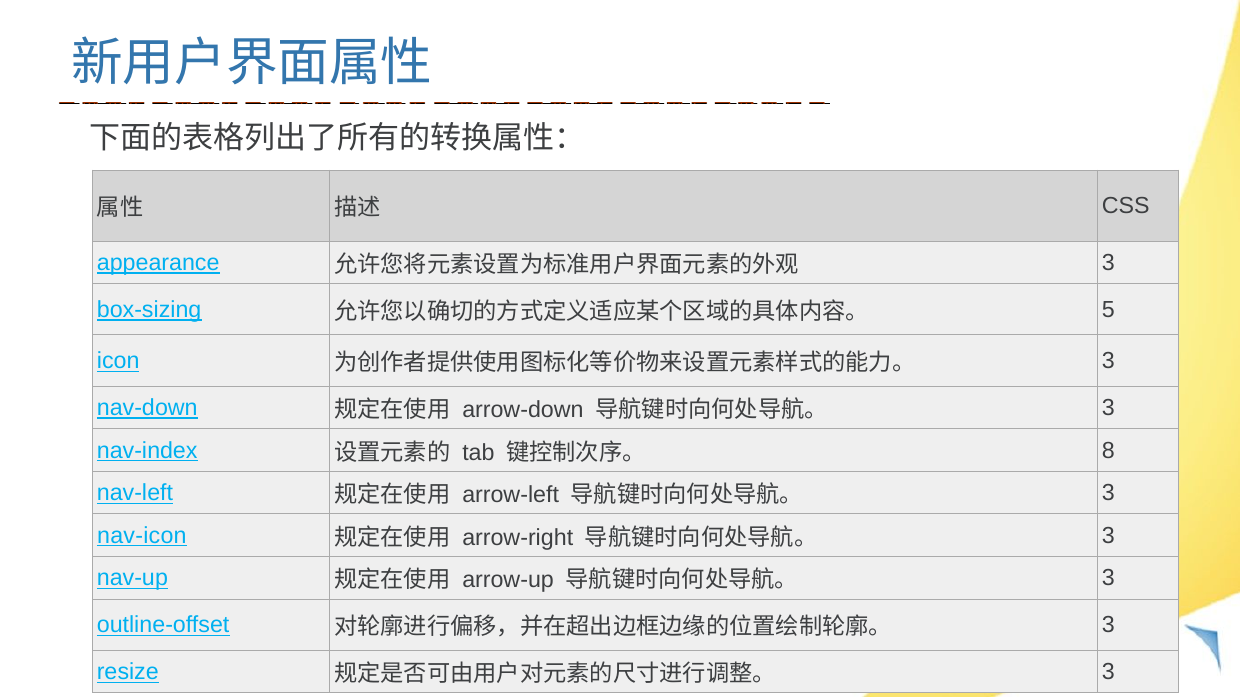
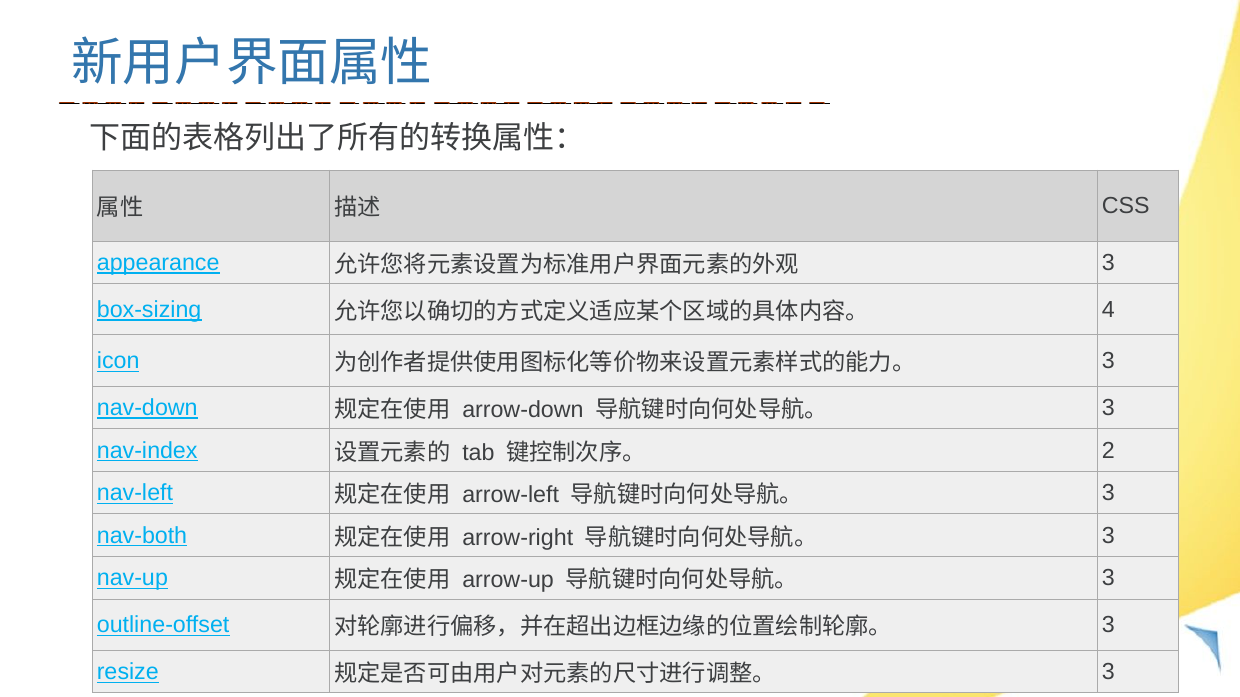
5: 5 -> 4
8: 8 -> 2
nav-icon: nav-icon -> nav-both
